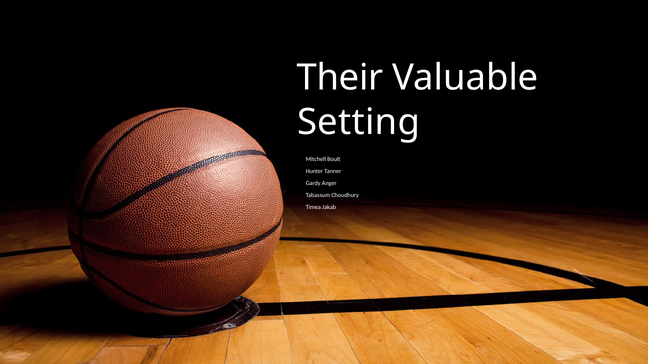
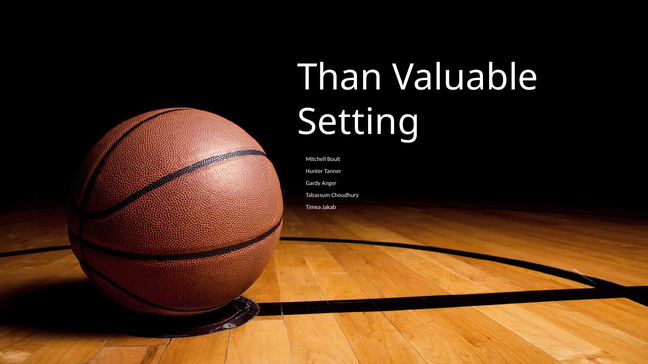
Their: Their -> Than
